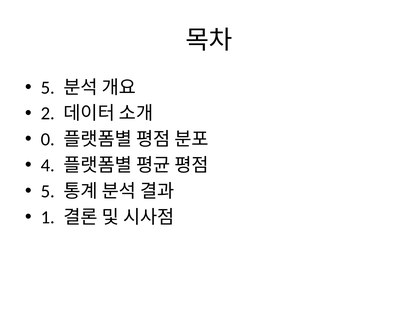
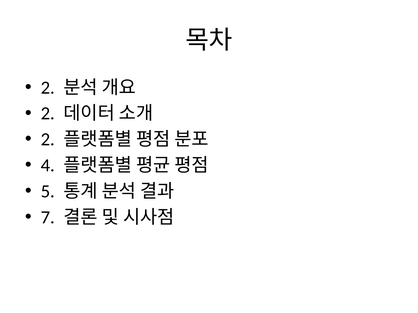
5 at (48, 88): 5 -> 2
0 at (48, 140): 0 -> 2
1: 1 -> 7
